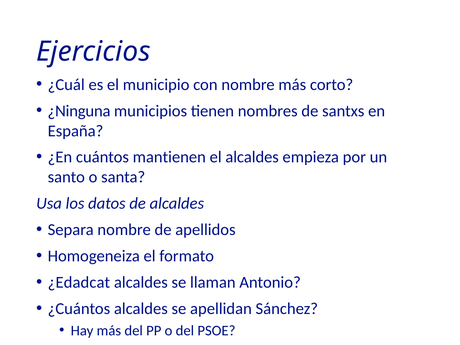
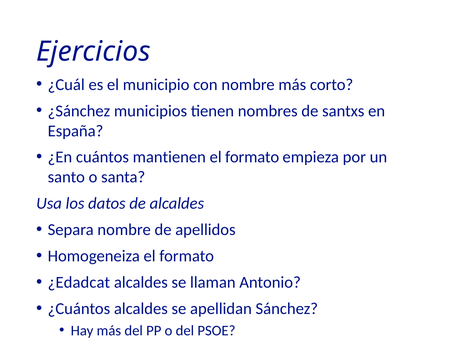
¿Ninguna: ¿Ninguna -> ¿Sánchez
alcaldes at (252, 157): alcaldes -> formato
